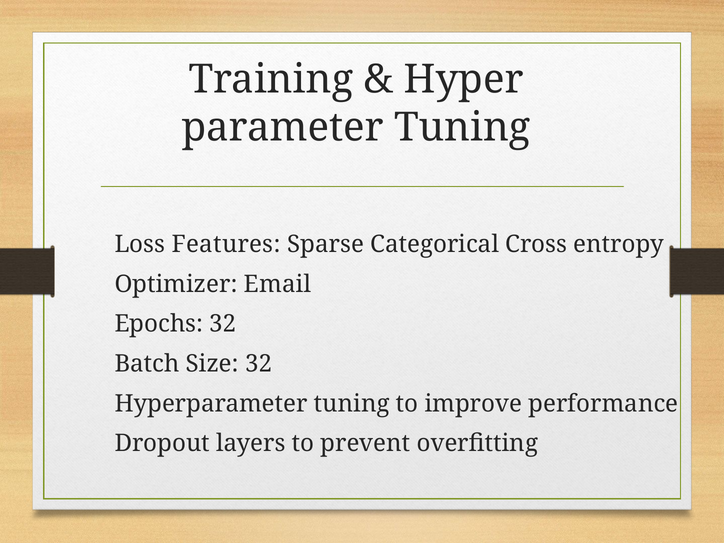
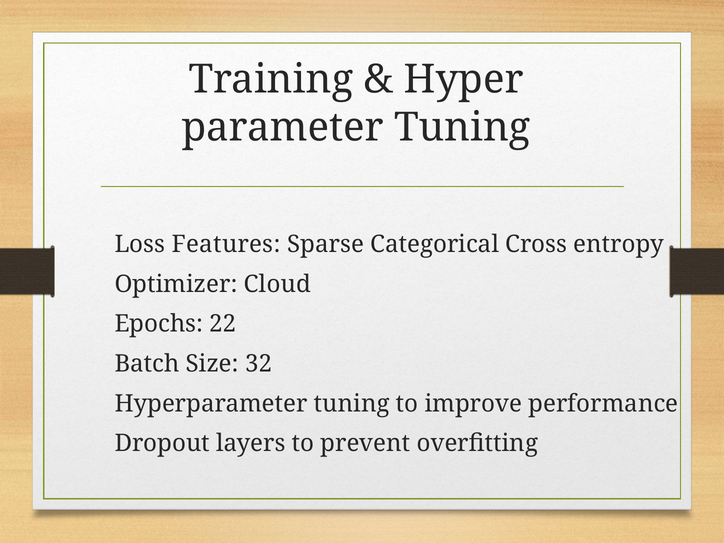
Email: Email -> Cloud
Epochs 32: 32 -> 22
